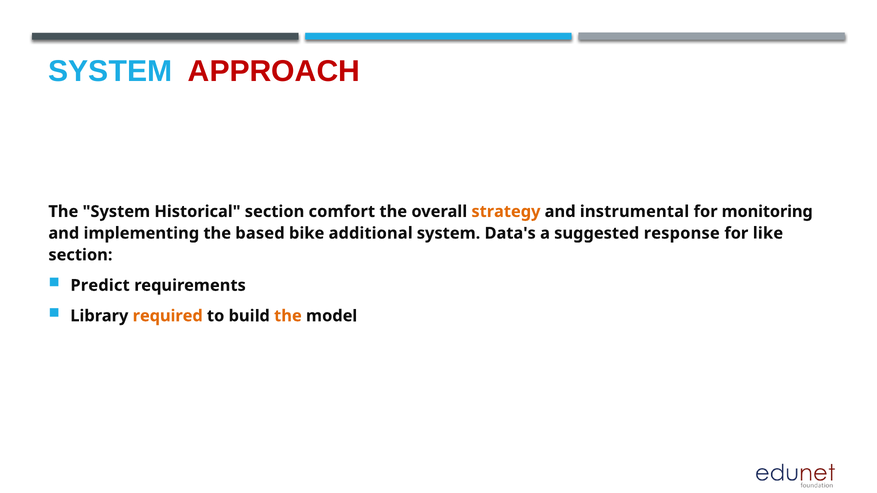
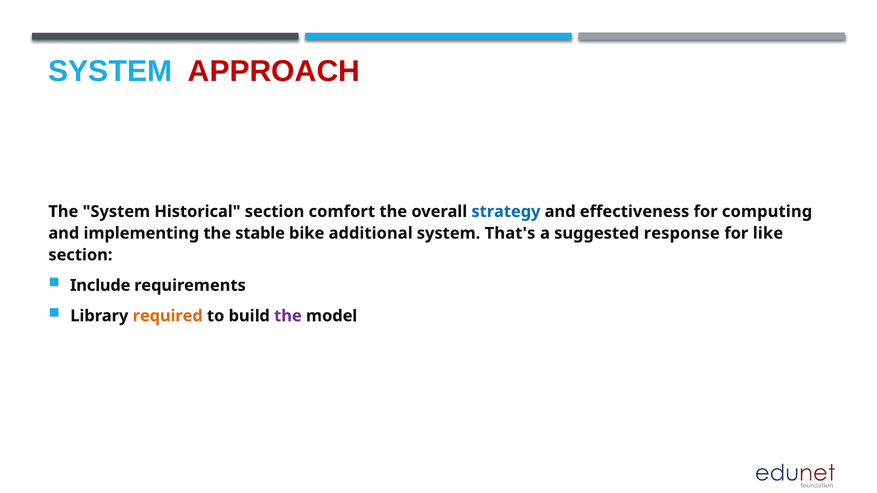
strategy colour: orange -> blue
instrumental: instrumental -> effectiveness
monitoring: monitoring -> computing
based: based -> stable
Data's: Data's -> That's
Predict: Predict -> Include
the at (288, 316) colour: orange -> purple
